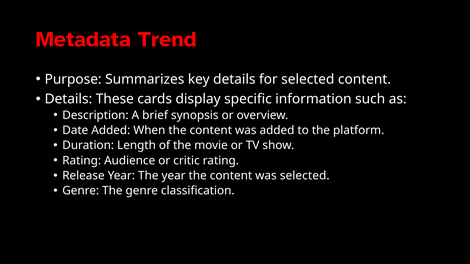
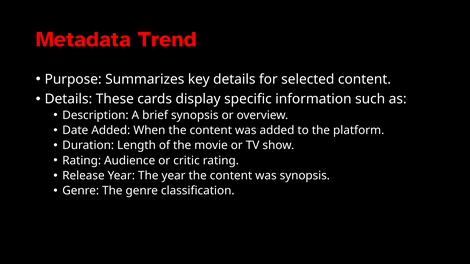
was selected: selected -> synopsis
